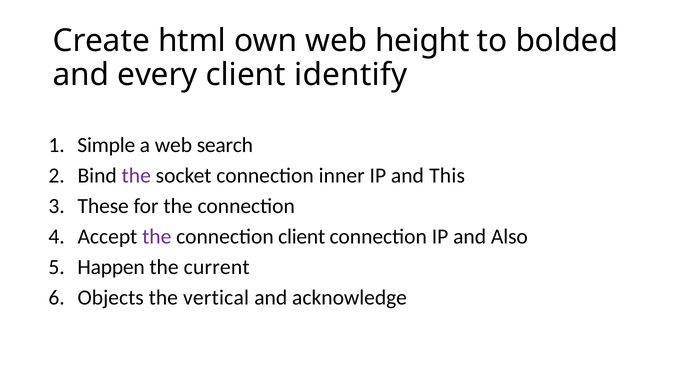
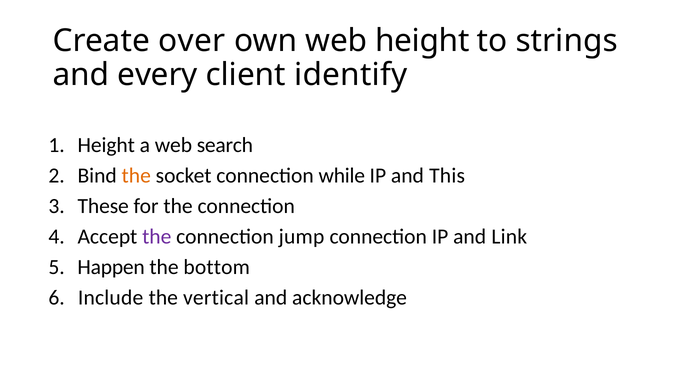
html: html -> over
bolded: bolded -> strings
Simple at (106, 145): Simple -> Height
the at (136, 176) colour: purple -> orange
inner: inner -> while
connection client: client -> jump
Also: Also -> Link
current: current -> bottom
Objects: Objects -> Include
